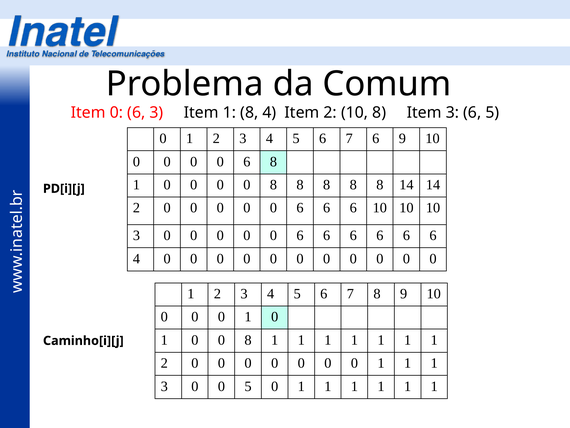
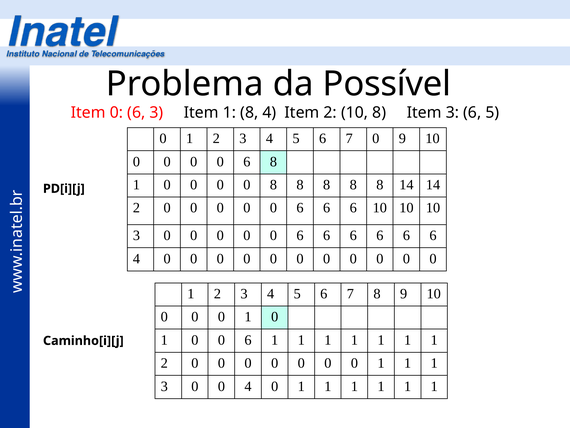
Comum: Comum -> Possível
7 6: 6 -> 0
1 0 0 8: 8 -> 6
0 5: 5 -> 4
